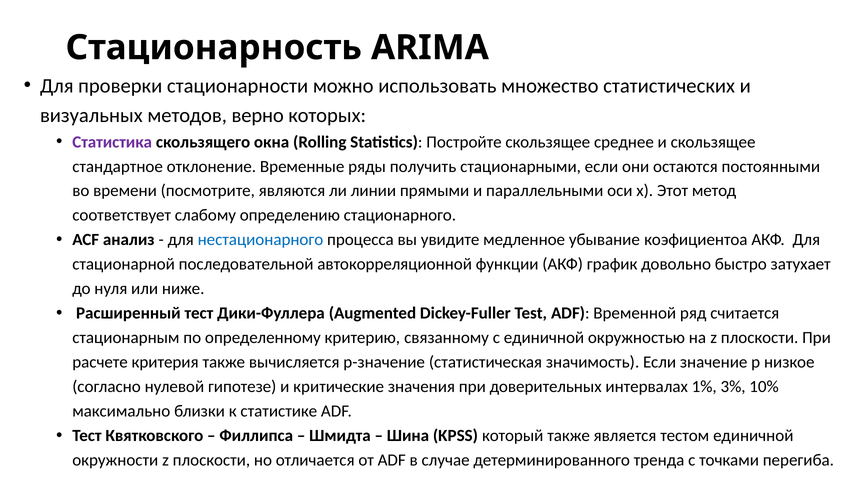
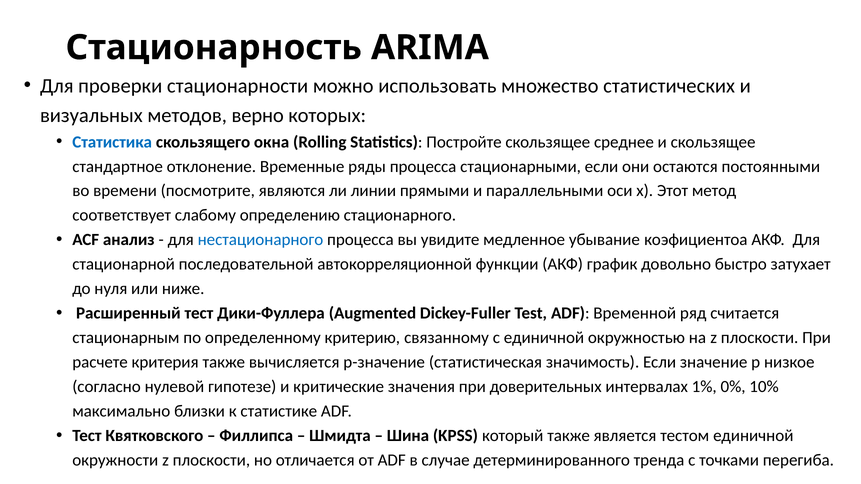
Статистика colour: purple -> blue
ряды получить: получить -> процесса
3%: 3% -> 0%
